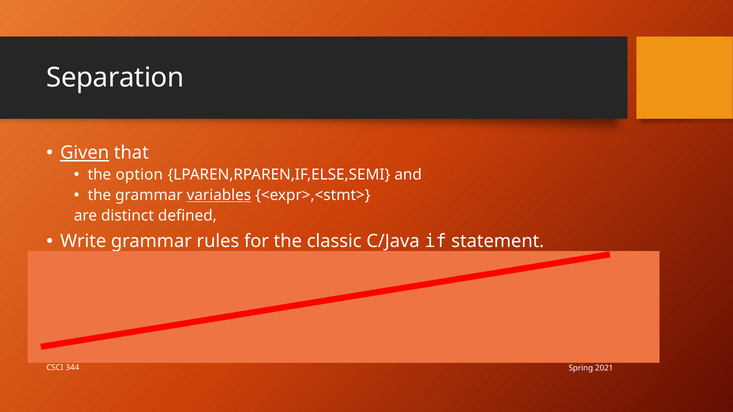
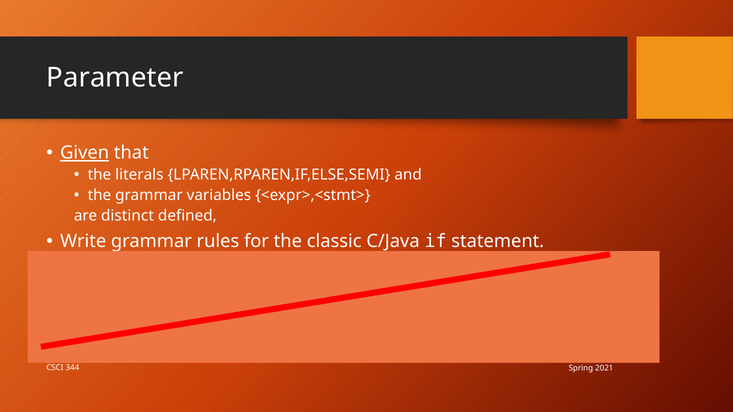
Separation: Separation -> Parameter
option: option -> literals
variables underline: present -> none
